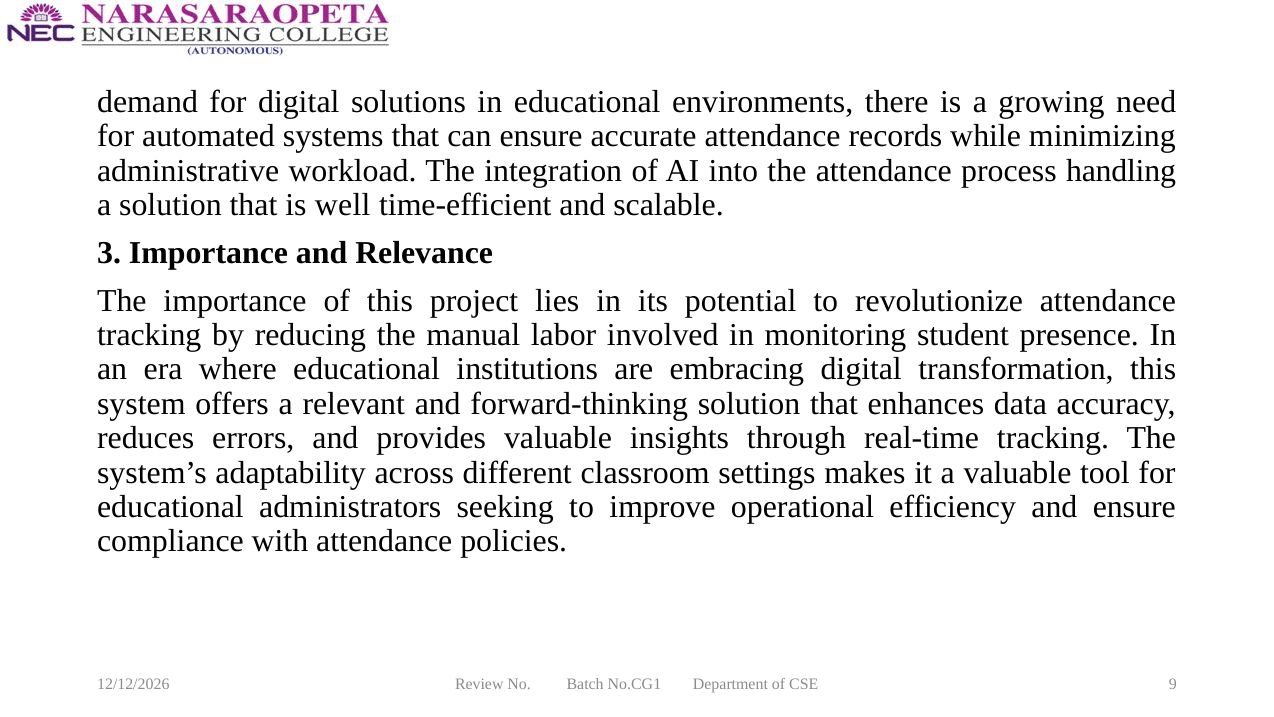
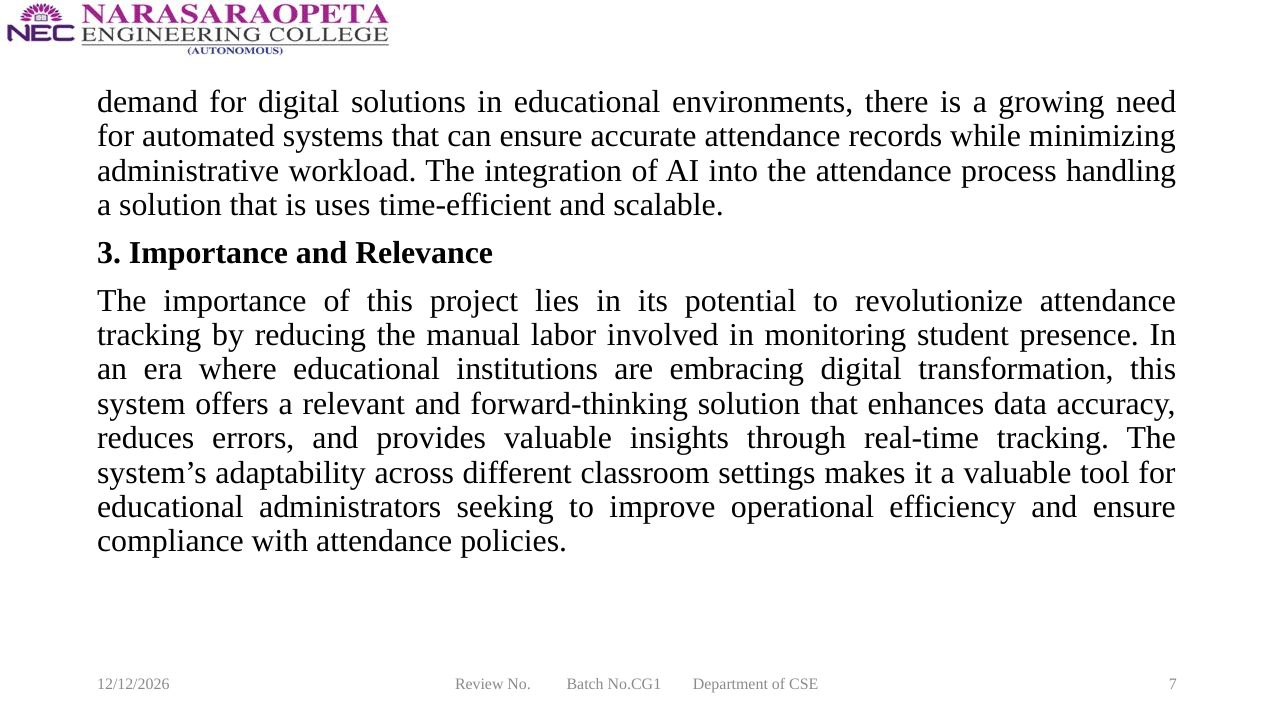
well: well -> uses
9: 9 -> 7
